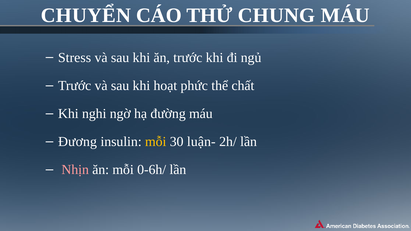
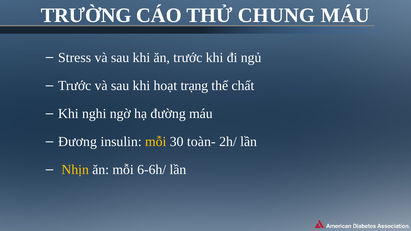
CHUYỂN: CHUYỂN -> TRƯỜNG
phức: phức -> trạng
luận-: luận- -> toàn-
Nhịn colour: pink -> yellow
0-6h/: 0-6h/ -> 6-6h/
